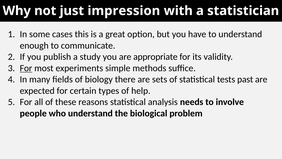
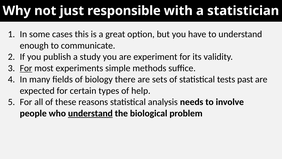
impression: impression -> responsible
appropriate: appropriate -> experiment
understand at (90, 113) underline: none -> present
